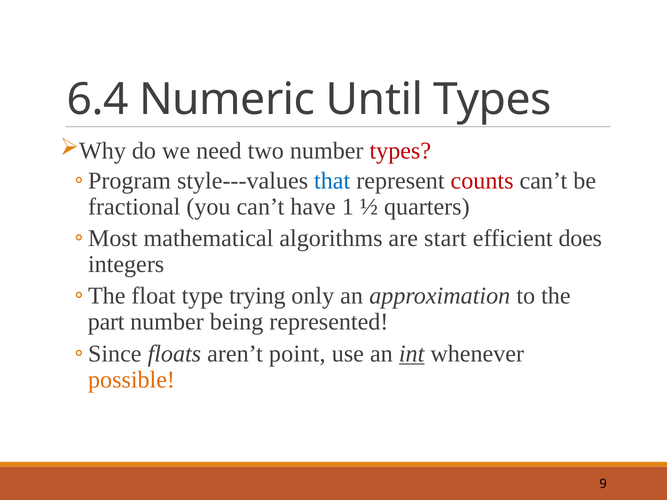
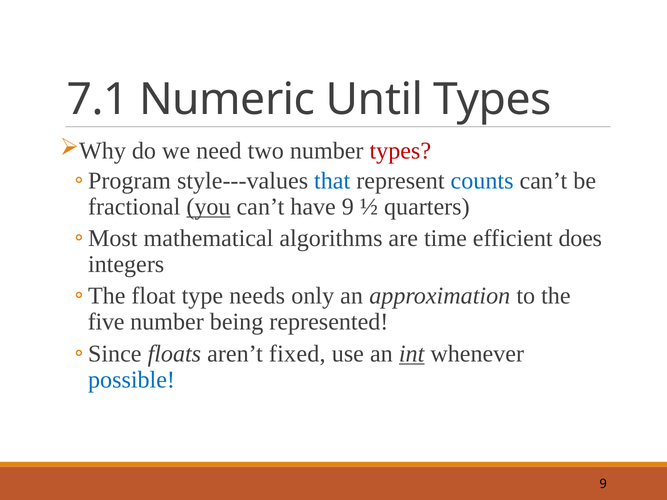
6.4: 6.4 -> 7.1
counts colour: red -> blue
you underline: none -> present
have 1: 1 -> 9
start: start -> time
trying: trying -> needs
part: part -> five
point: point -> fixed
possible colour: orange -> blue
